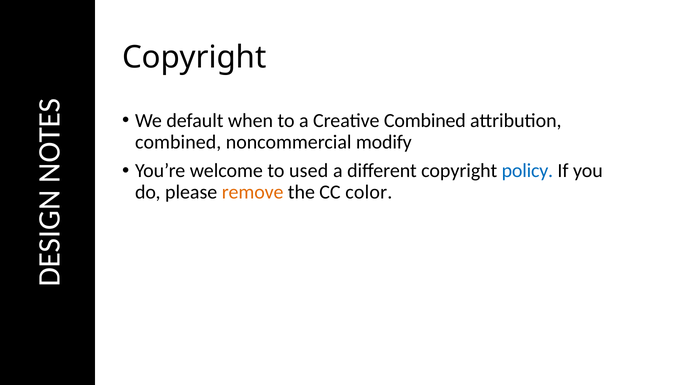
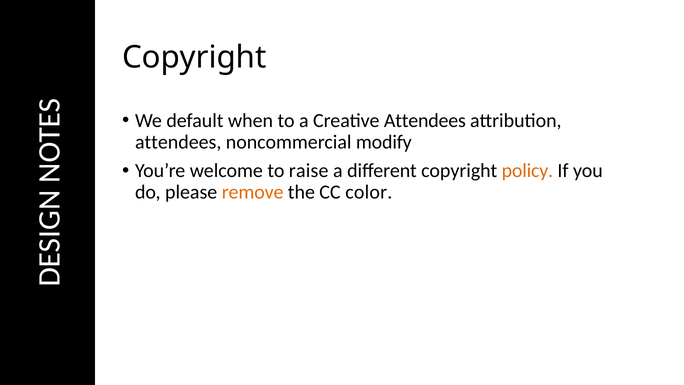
Creative Combined: Combined -> Attendees
combined at (178, 142): combined -> attendees
used: used -> raise
policy colour: blue -> orange
